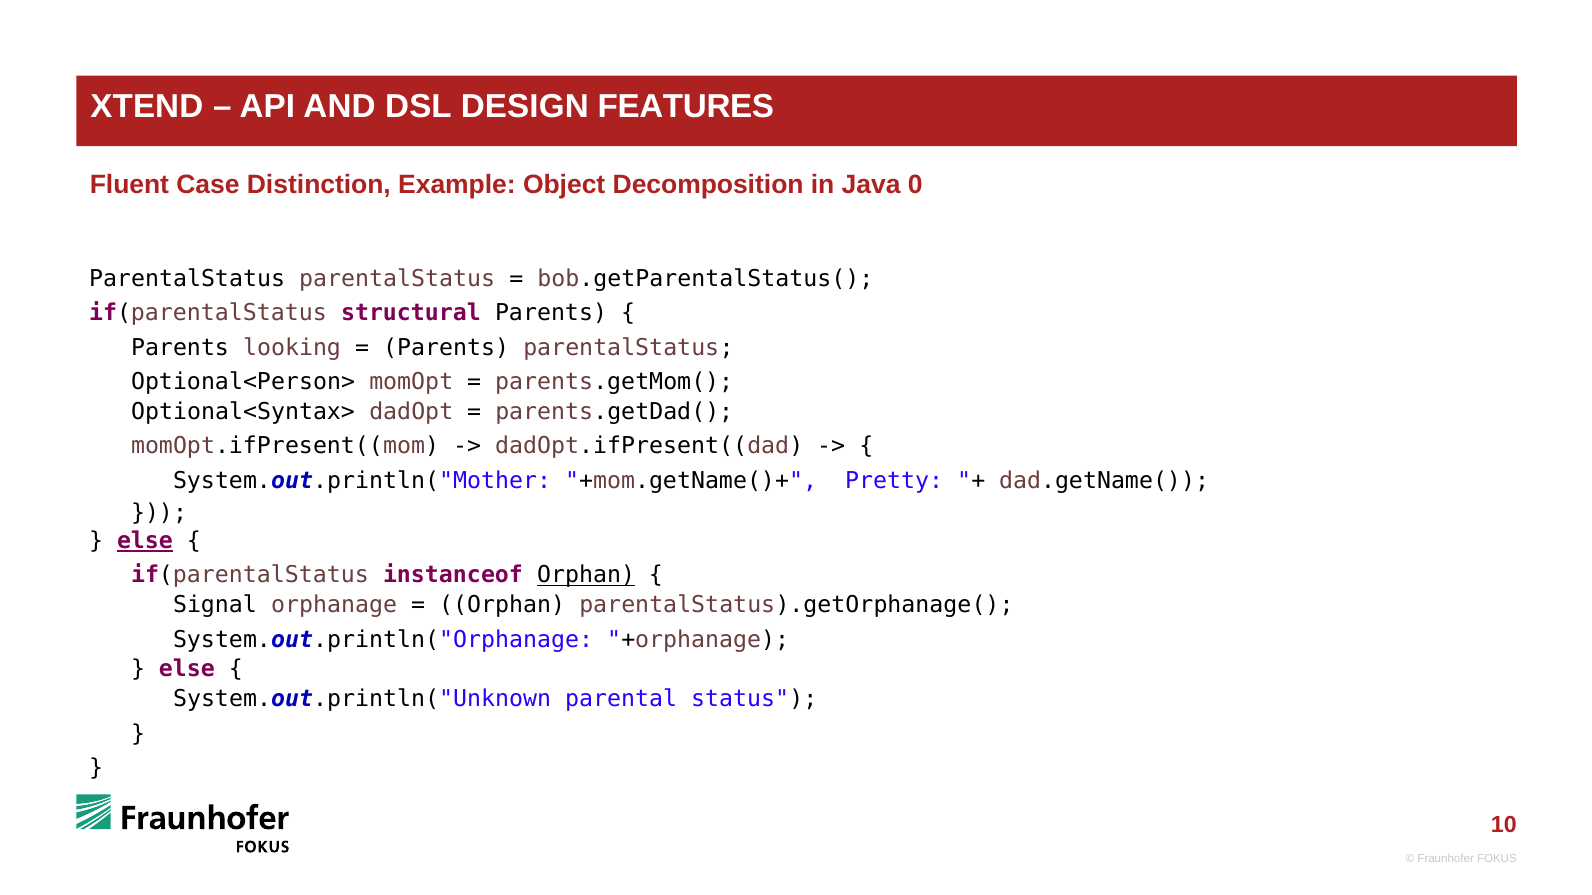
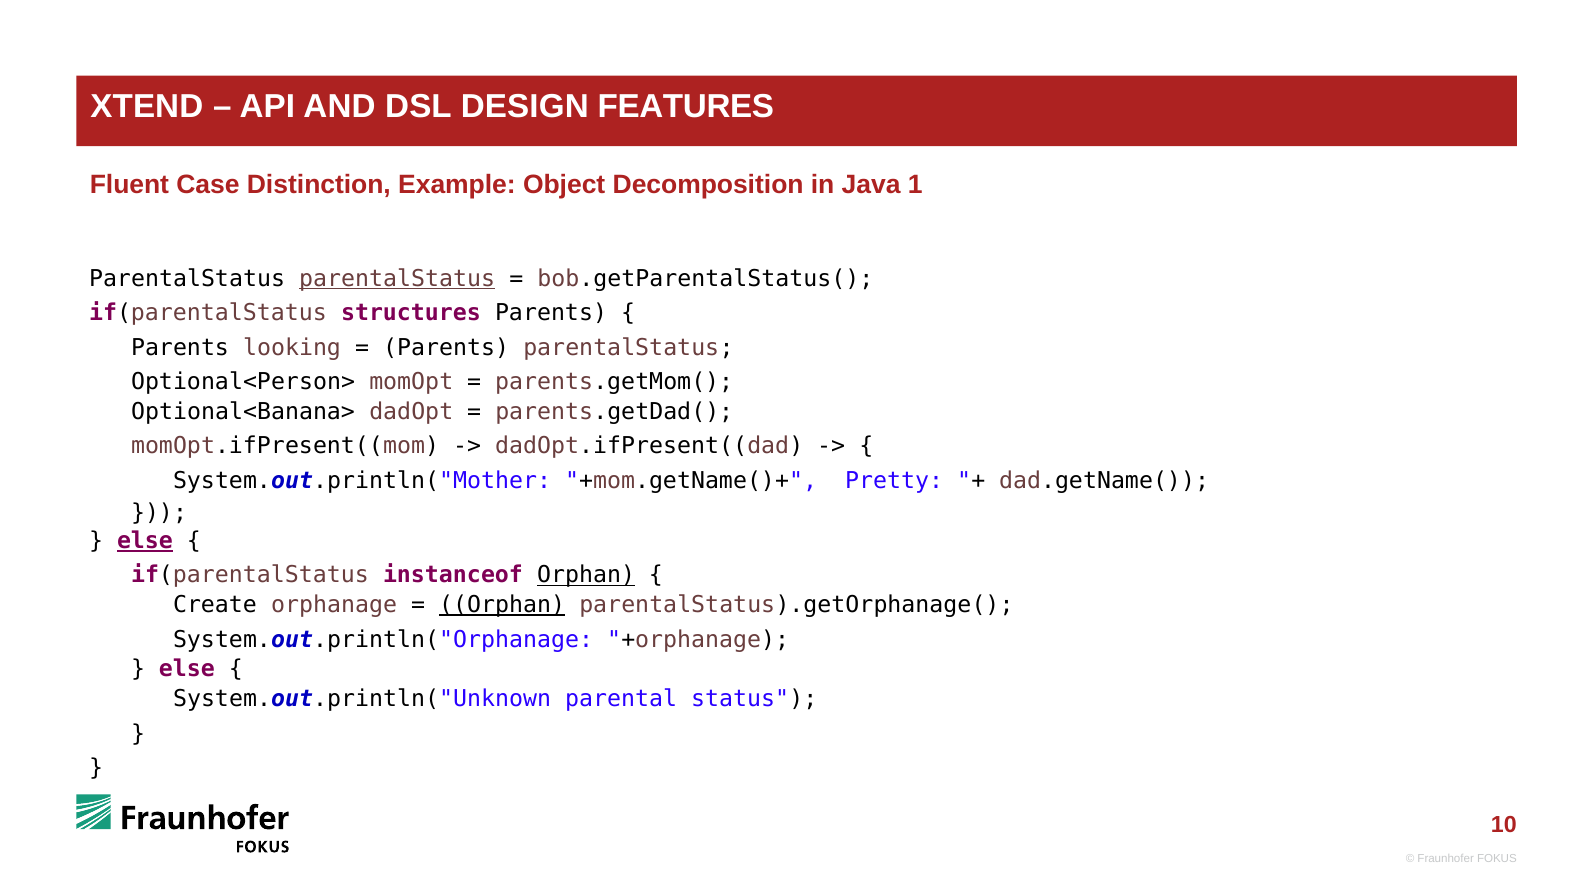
0: 0 -> 1
parentalStatus at (397, 279) underline: none -> present
structural: structural -> structures
Optional<Syntax>: Optional<Syntax> -> Optional<Banana>
Signal: Signal -> Create
Orphan at (502, 605) underline: none -> present
